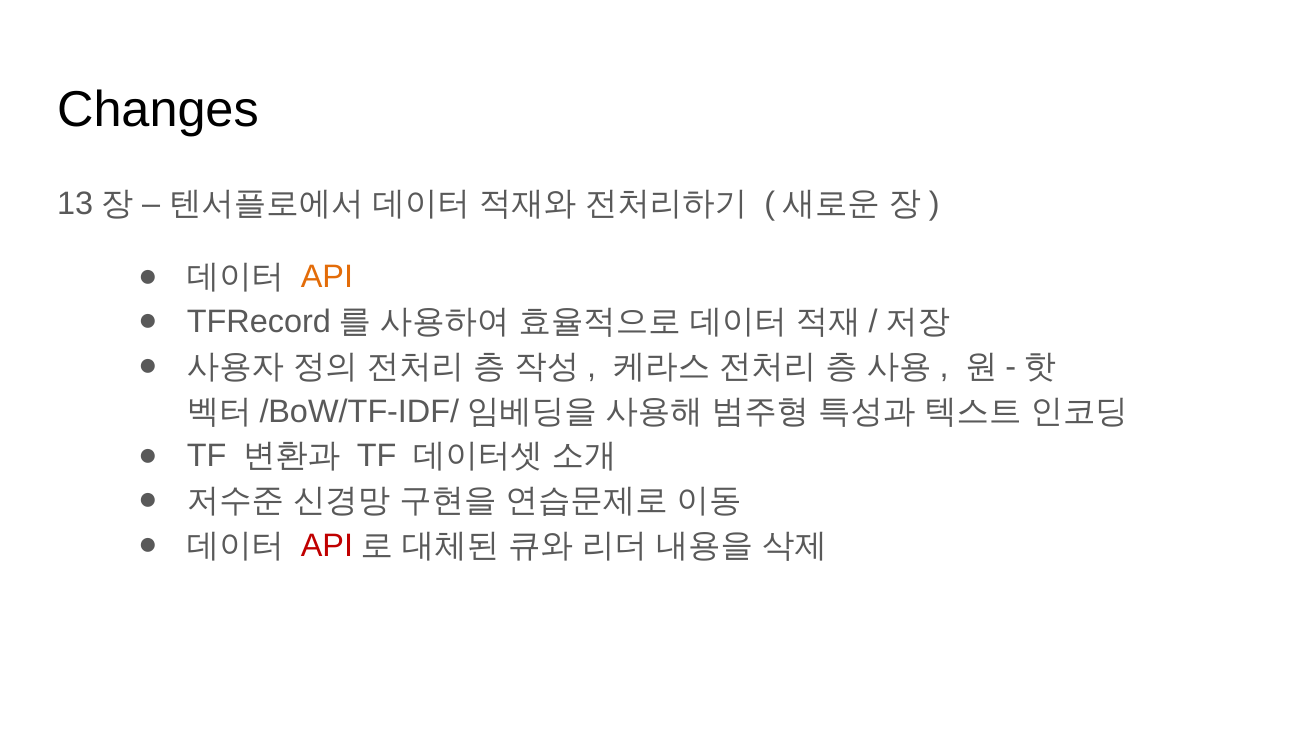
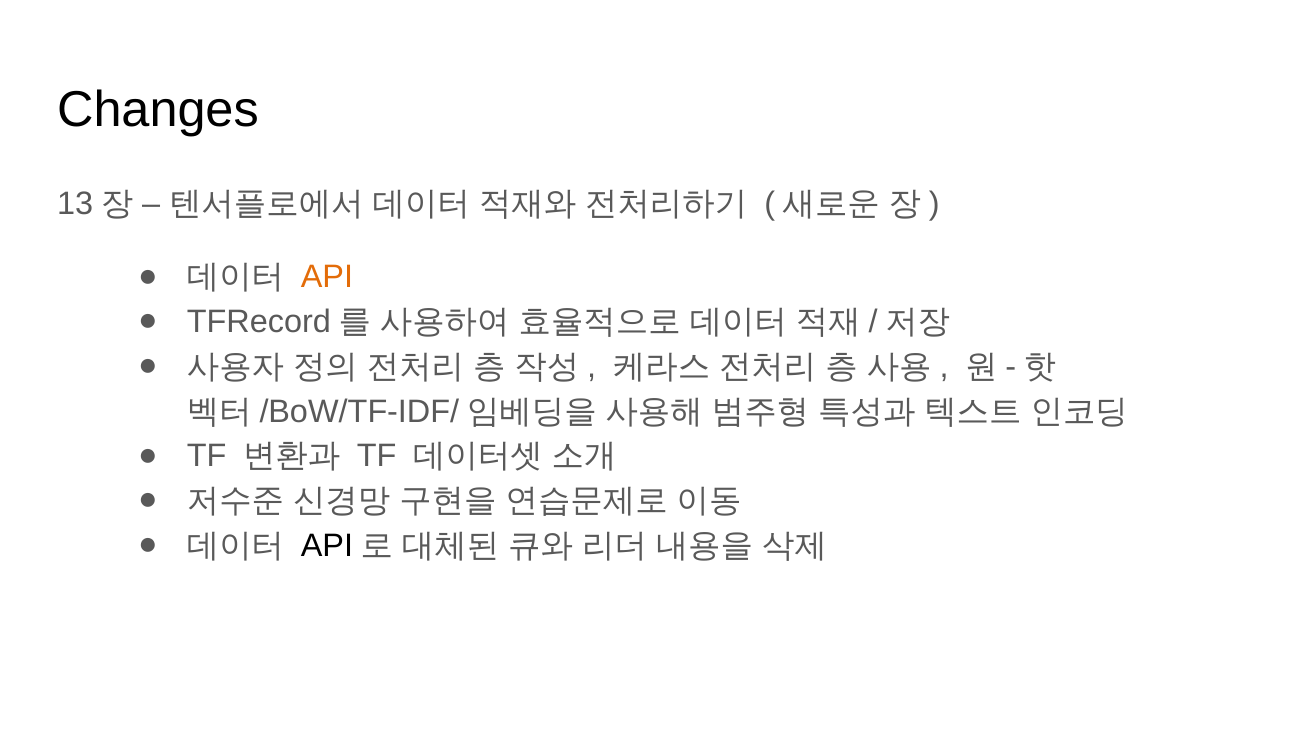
API at (327, 546) colour: red -> black
